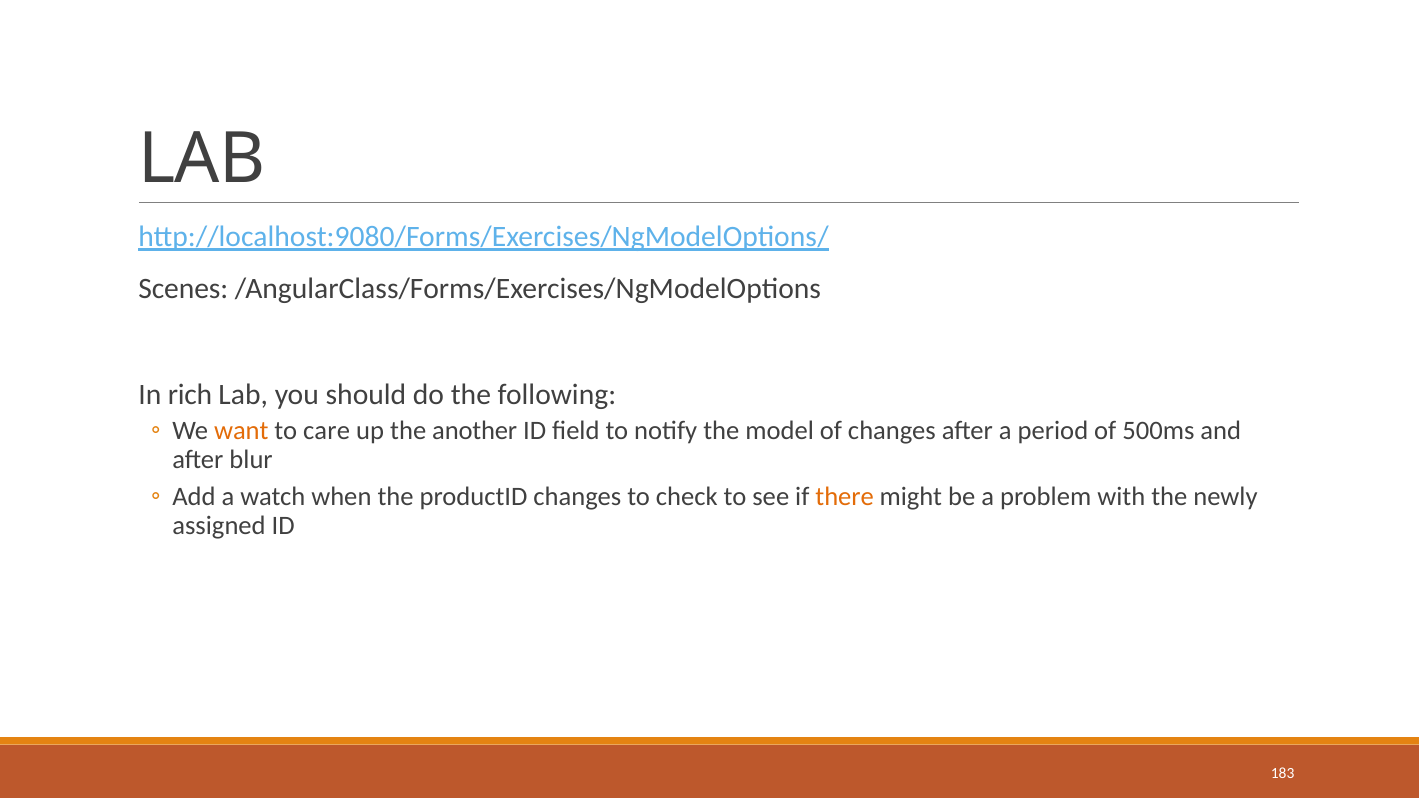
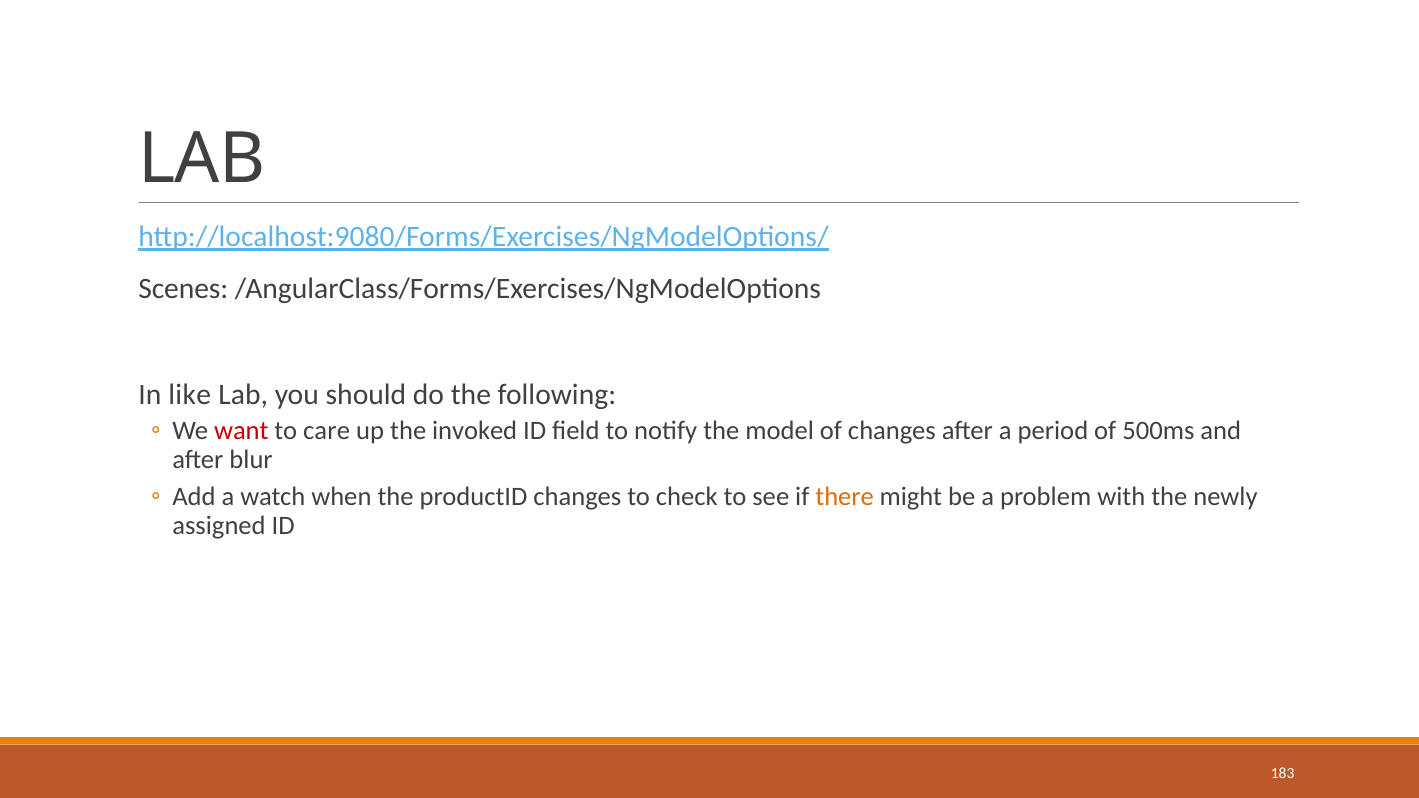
rich: rich -> like
want colour: orange -> red
another: another -> invoked
